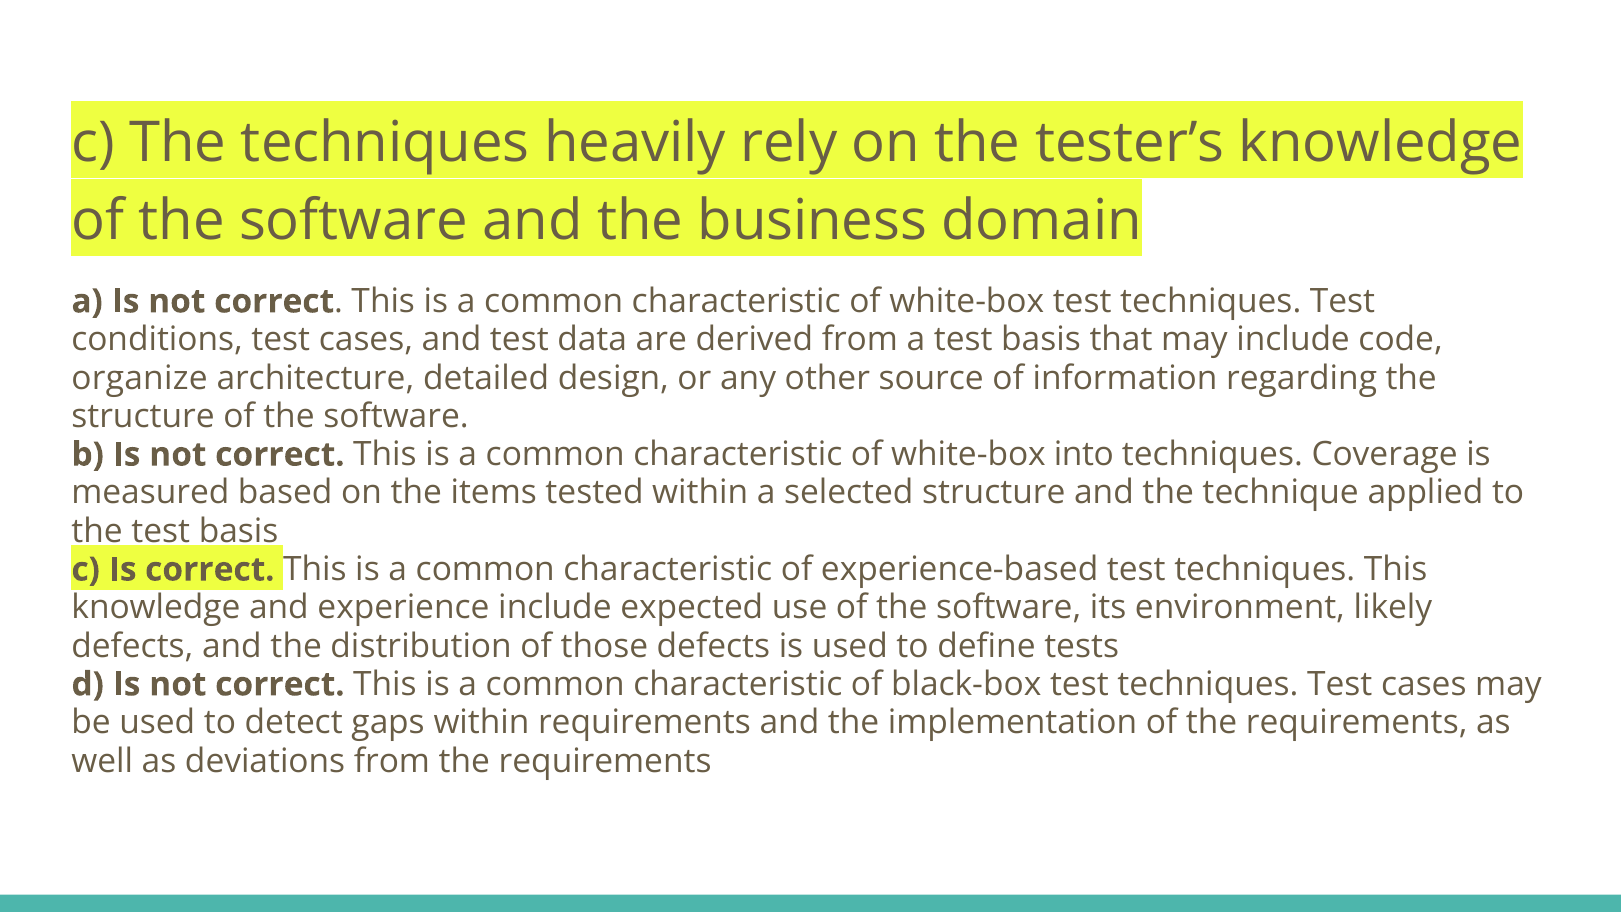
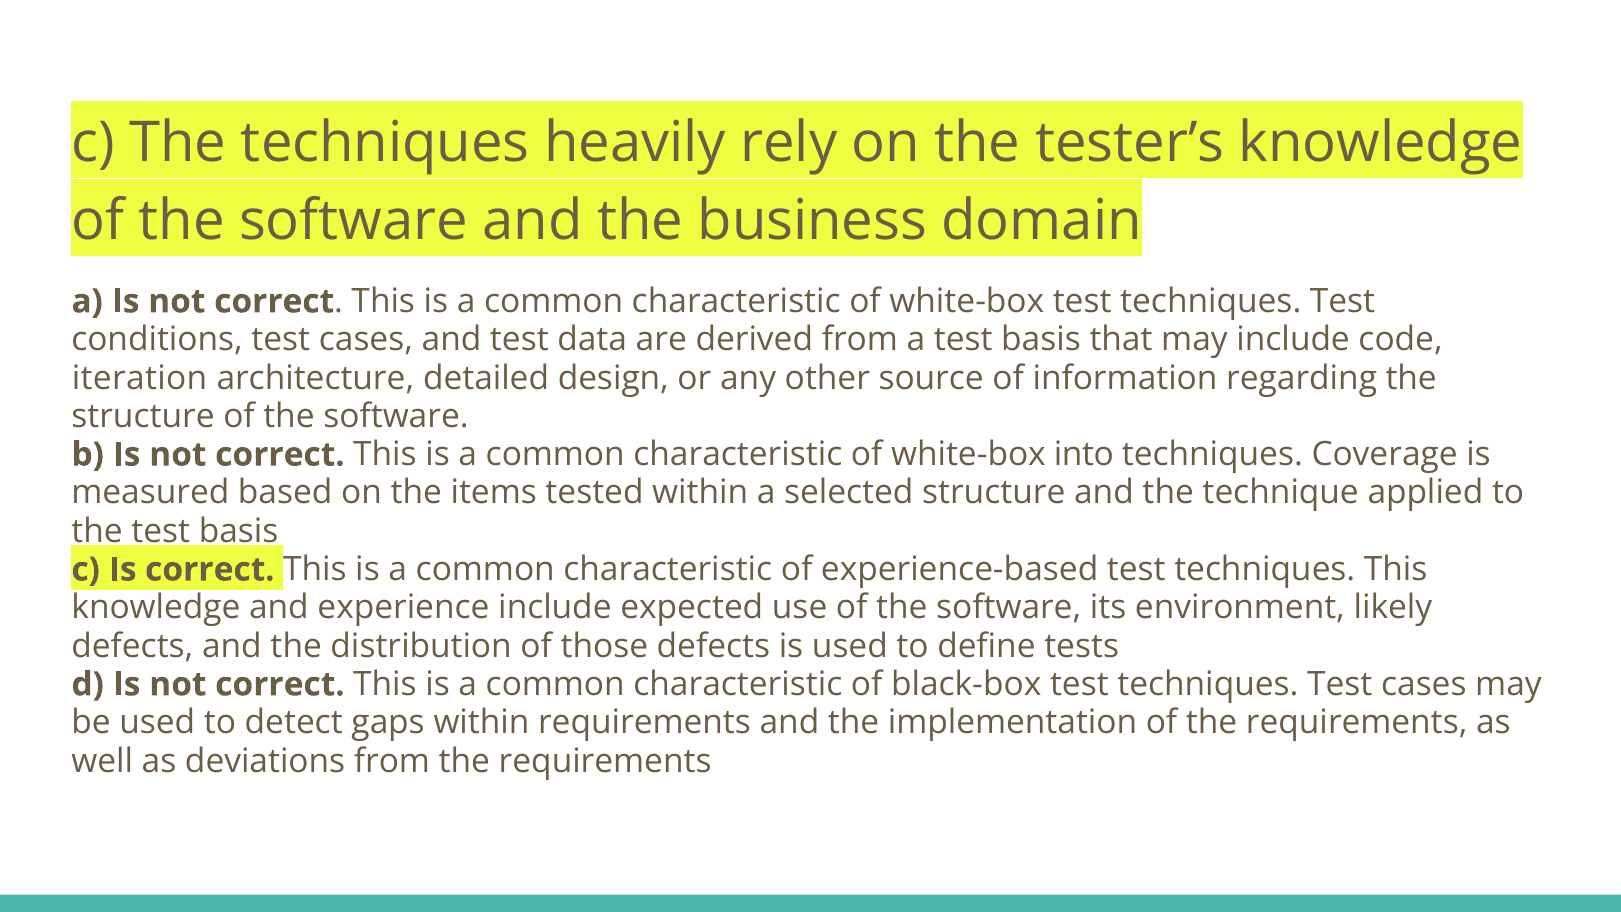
organize: organize -> iteration
